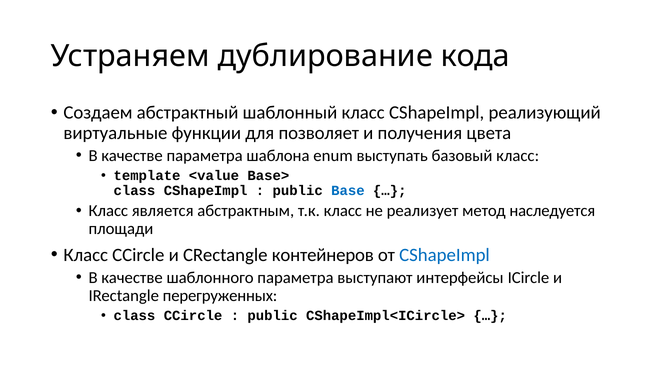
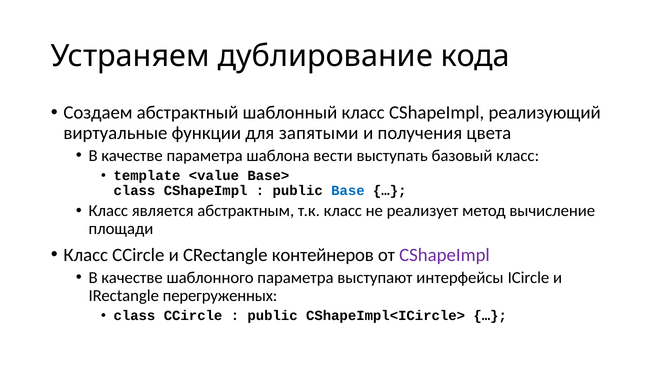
позволяет: позволяет -> запятыми
enum: enum -> вести
наследуется: наследуется -> вычисление
CShapeImpl at (445, 255) colour: blue -> purple
